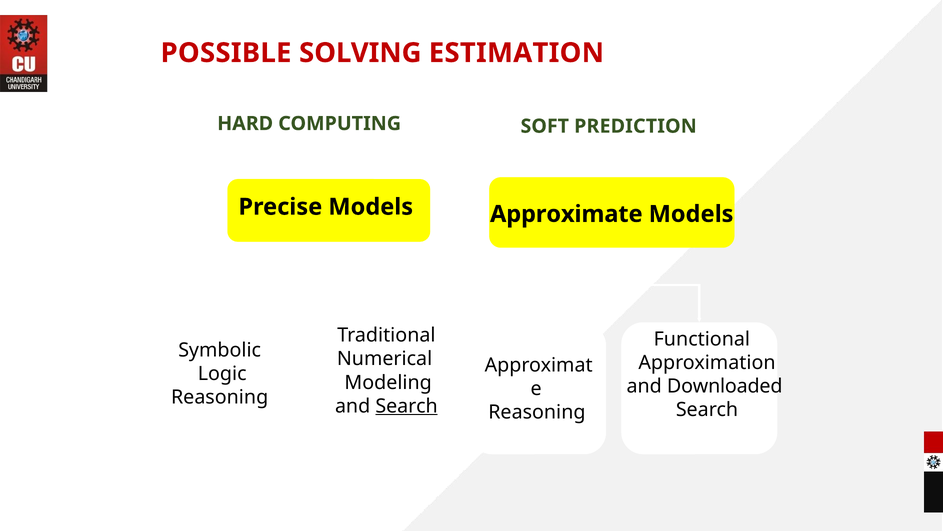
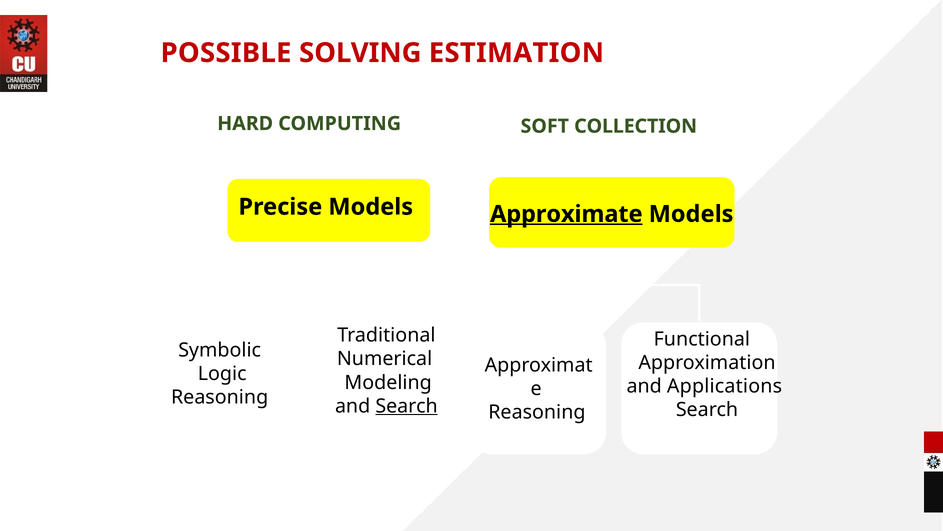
PREDICTION: PREDICTION -> COLLECTION
Approximate underline: none -> present
Downloaded: Downloaded -> Applications
